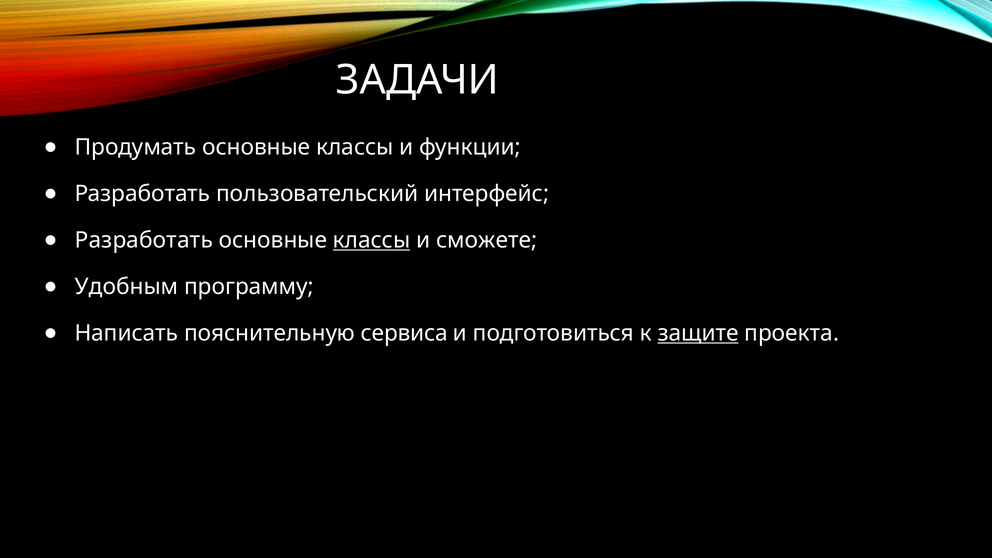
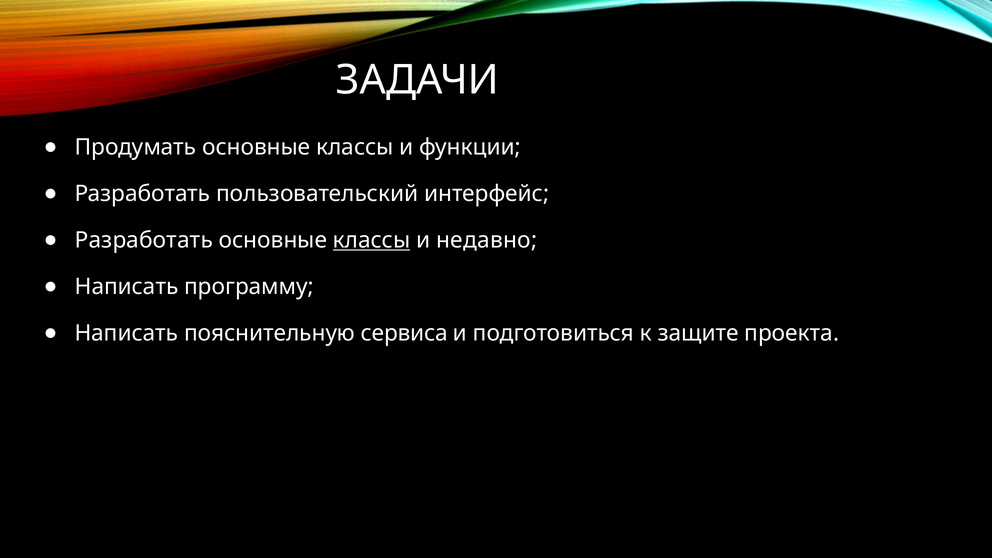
сможете: сможете -> недавно
Удобным at (127, 287): Удобным -> Написать
защите underline: present -> none
